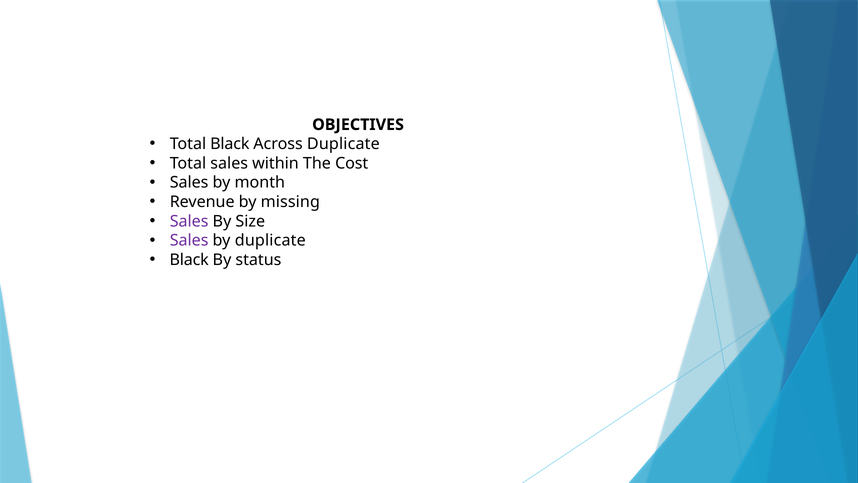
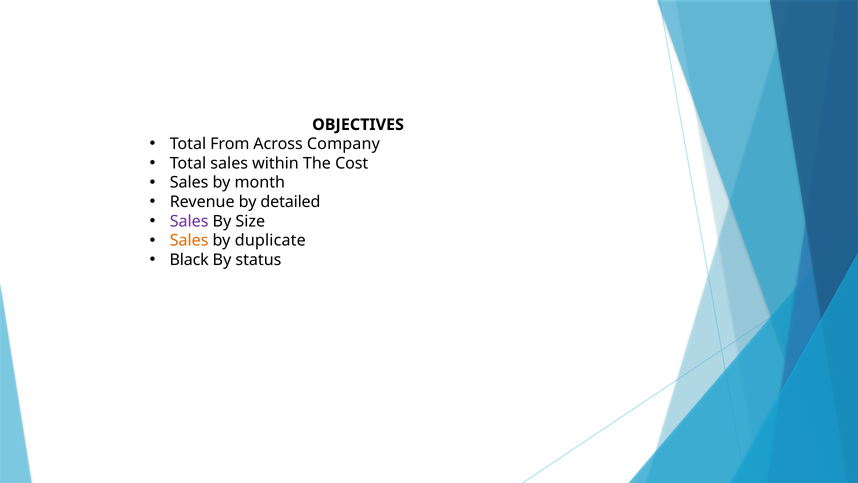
Total Black: Black -> From
Across Duplicate: Duplicate -> Company
missing: missing -> detailed
Sales at (189, 240) colour: purple -> orange
